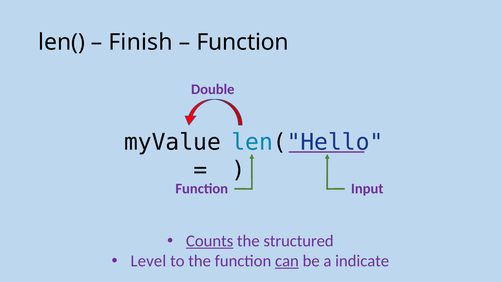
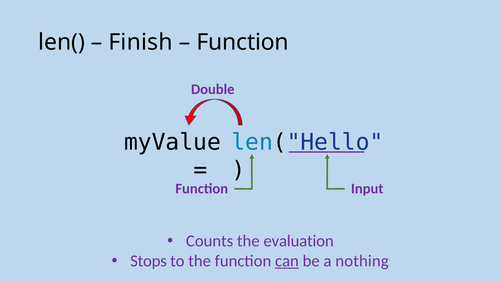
Counts underline: present -> none
structured: structured -> evaluation
Level: Level -> Stops
indicate: indicate -> nothing
